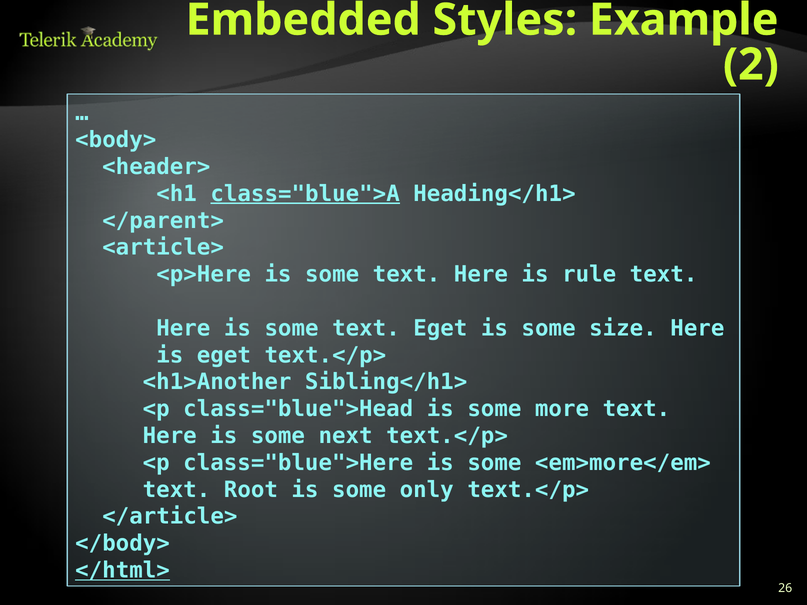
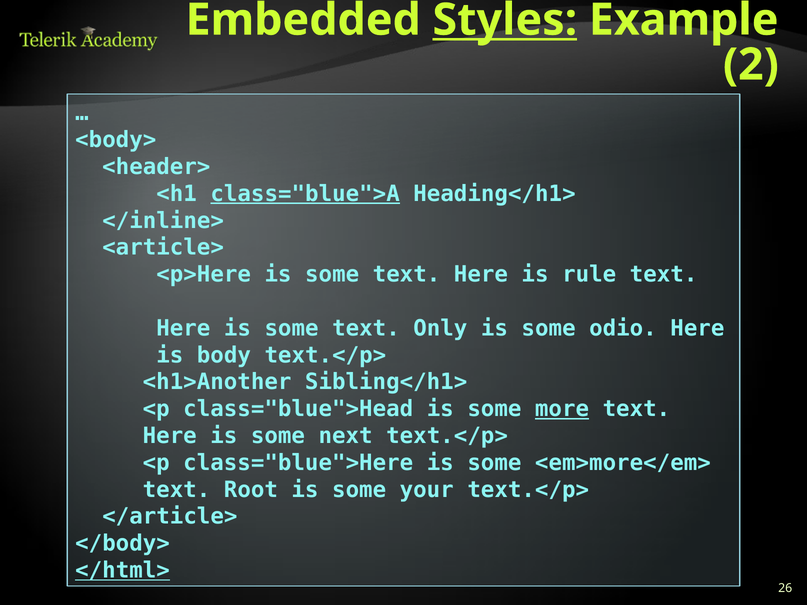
Styles underline: none -> present
</parent>: </parent> -> </inline>
text Eget: Eget -> Only
size: size -> odio
is eget: eget -> body
more underline: none -> present
only: only -> your
